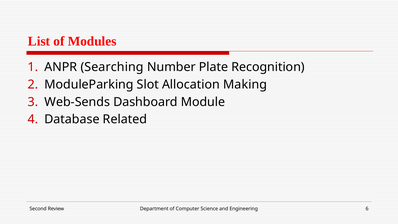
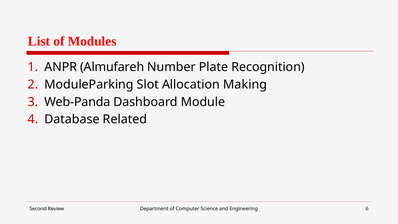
Searching: Searching -> Almufareh
Web-Sends: Web-Sends -> Web-Panda
